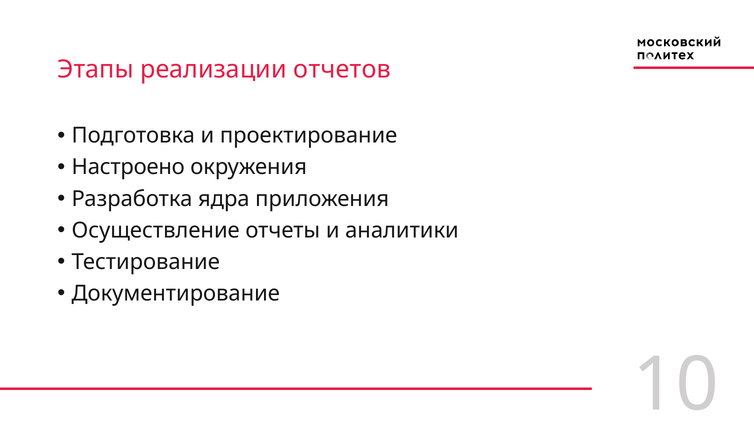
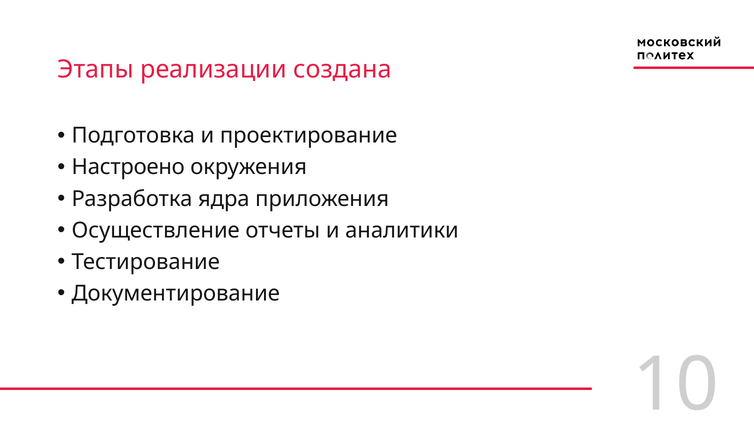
отчетов: отчетов -> создана
